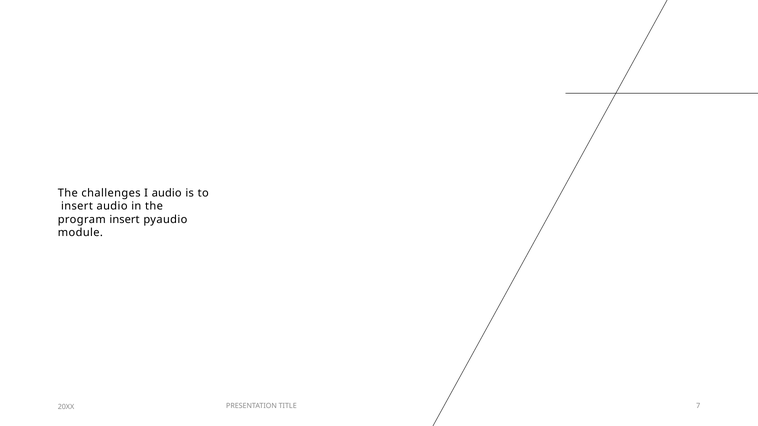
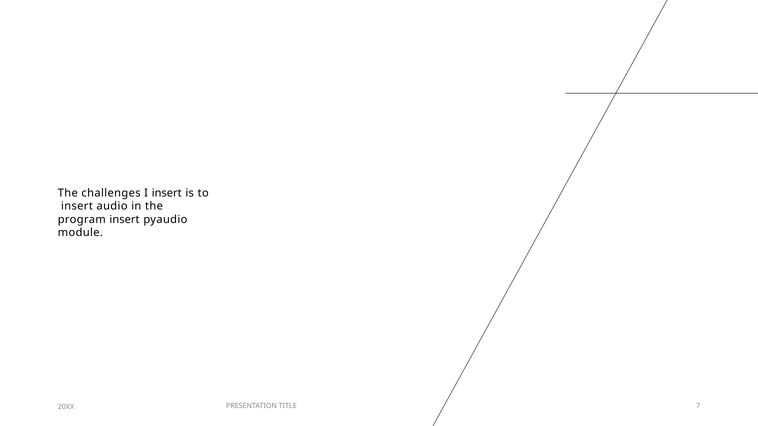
I audio: audio -> insert
